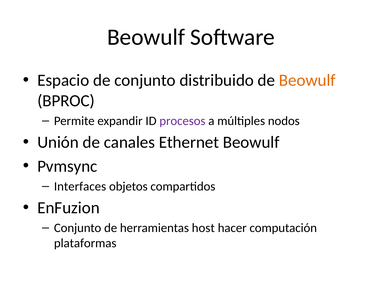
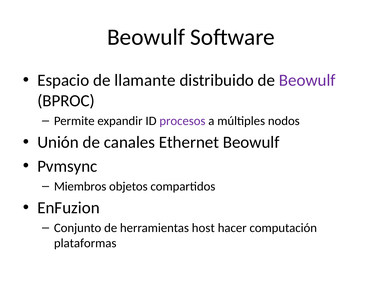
de conjunto: conjunto -> llamante
Beowulf at (307, 80) colour: orange -> purple
Interfaces: Interfaces -> Miembros
